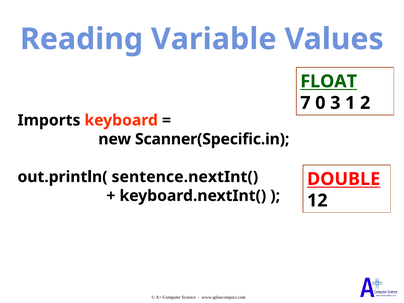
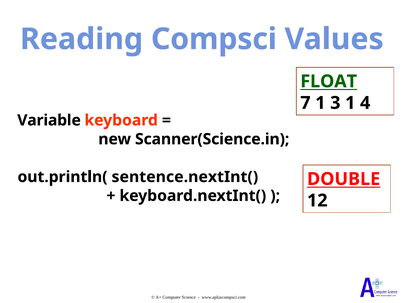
Variable: Variable -> Compsci
7 0: 0 -> 1
2: 2 -> 4
Imports: Imports -> Variable
Scanner(Specific.in: Scanner(Specific.in -> Scanner(Science.in
